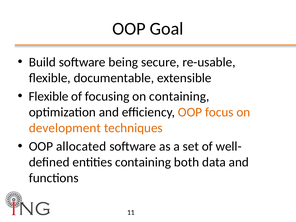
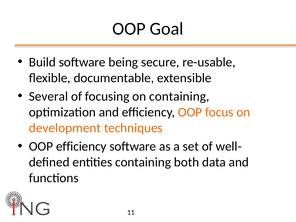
Flexible at (49, 96): Flexible -> Several
OOP allocated: allocated -> efficiency
